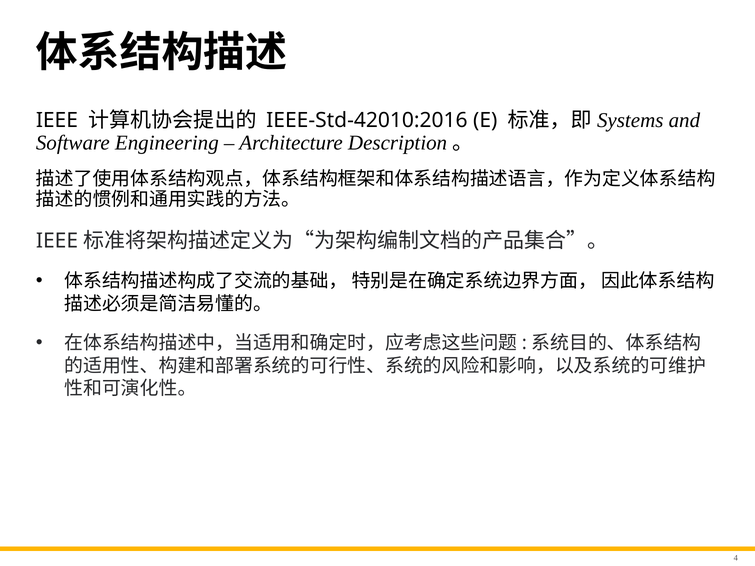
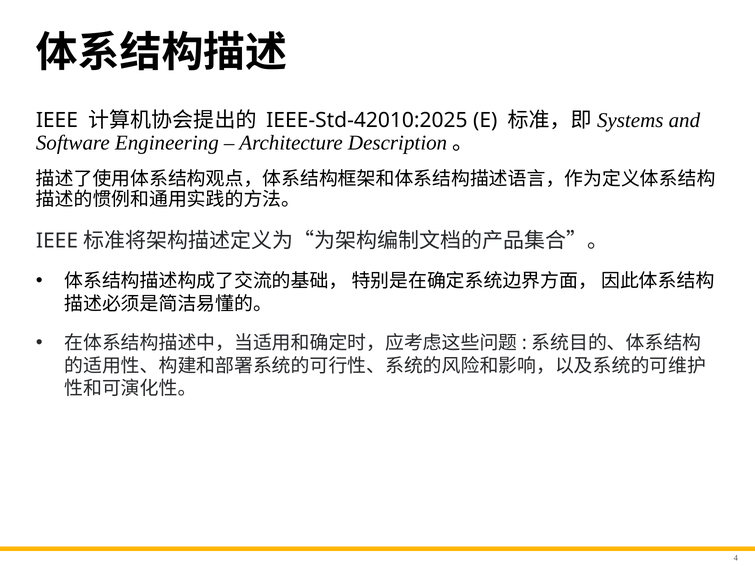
IEEE-Std-42010:2016: IEEE-Std-42010:2016 -> IEEE-Std-42010:2025
